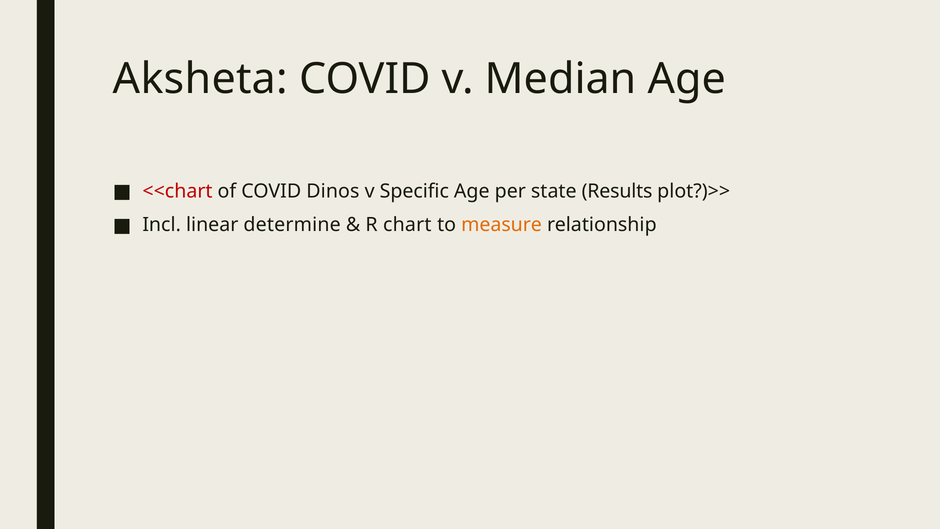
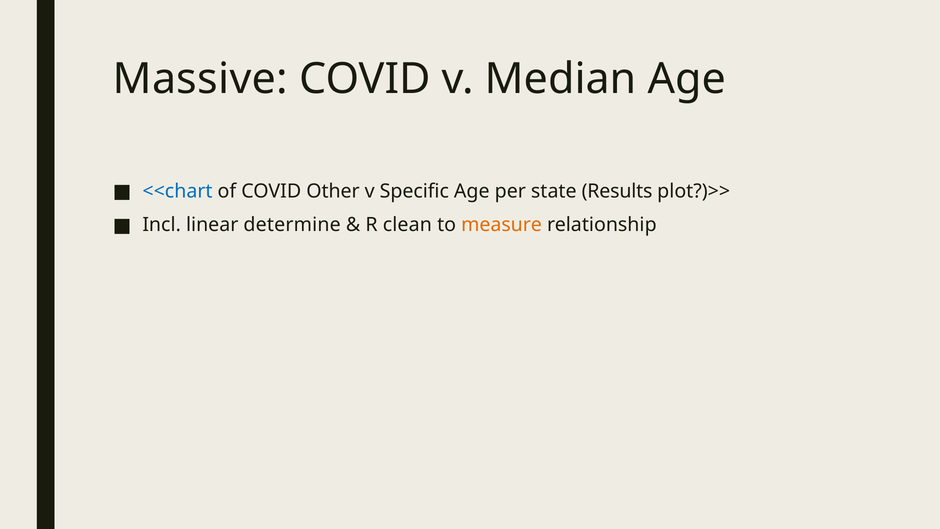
Aksheta: Aksheta -> Massive
<<chart colour: red -> blue
Dinos: Dinos -> Other
chart: chart -> clean
